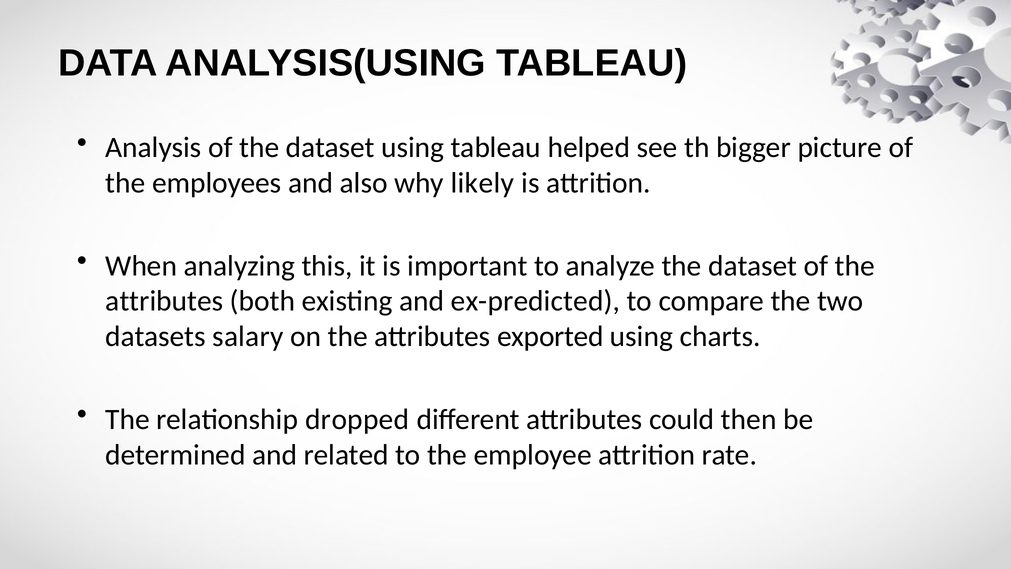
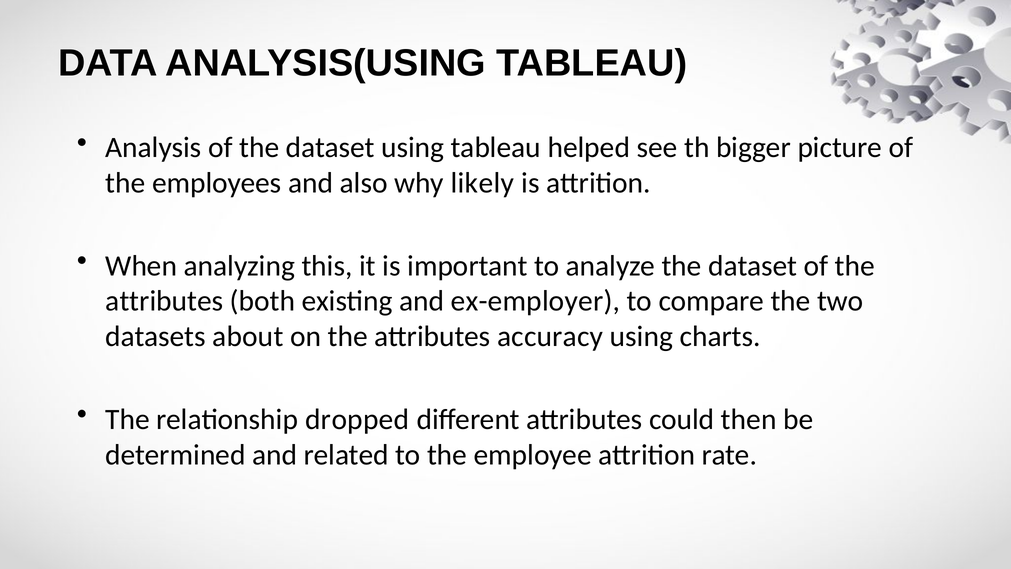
ex-predicted: ex-predicted -> ex-employer
salary: salary -> about
exported: exported -> accuracy
